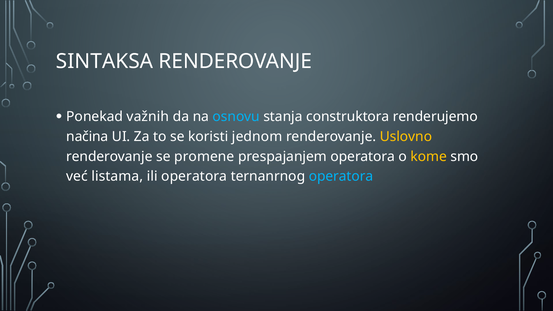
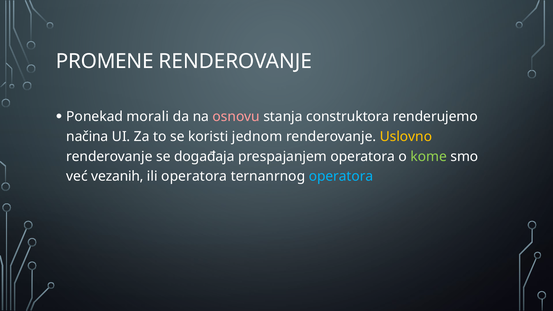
SINTAKSA: SINTAKSA -> PROMENE
važnih: važnih -> morali
osnovu colour: light blue -> pink
promene: promene -> događaja
kome colour: yellow -> light green
listama: listama -> vezanih
